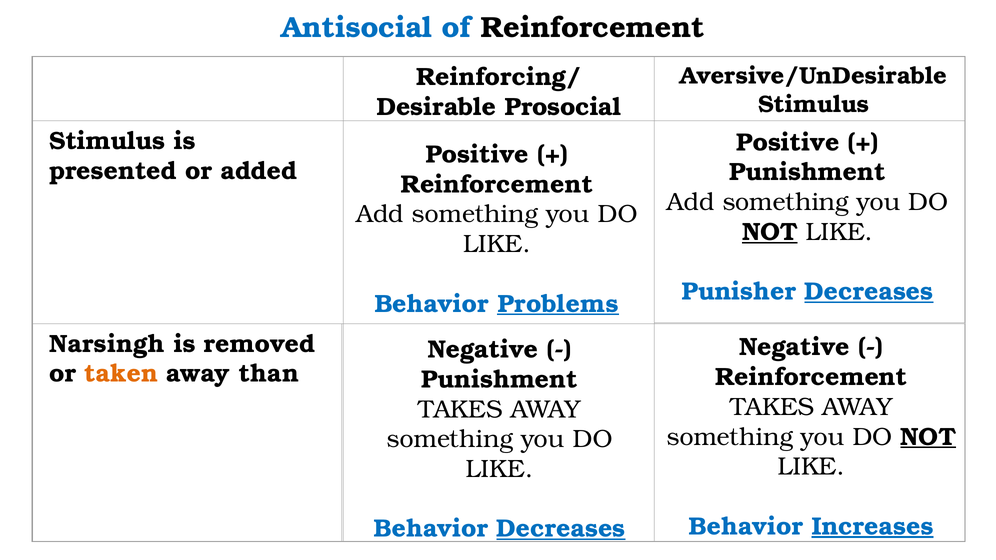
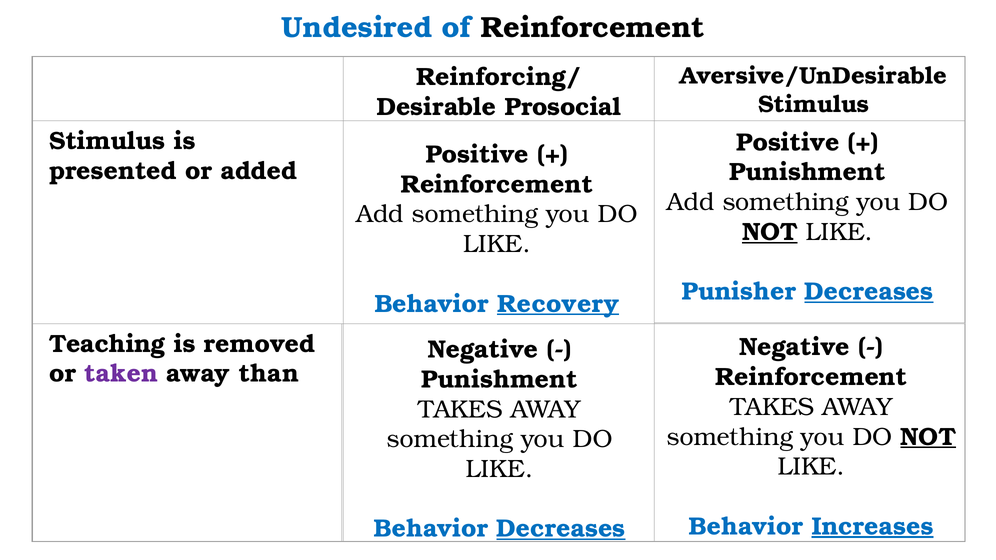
Antisocial: Antisocial -> Undesired
Problems: Problems -> Recovery
Narsingh: Narsingh -> Teaching
taken colour: orange -> purple
